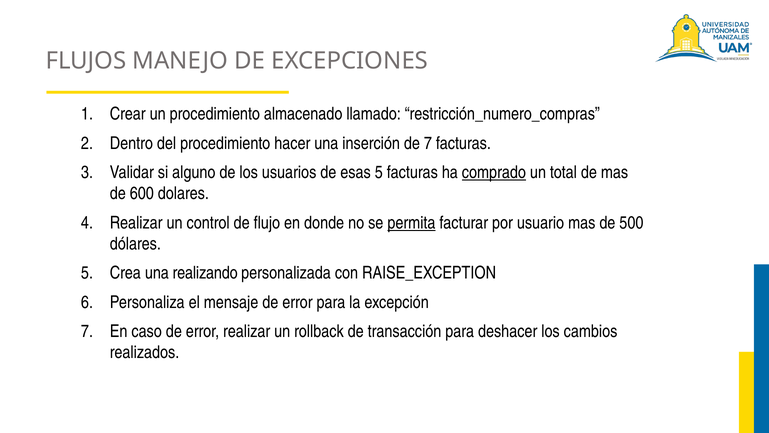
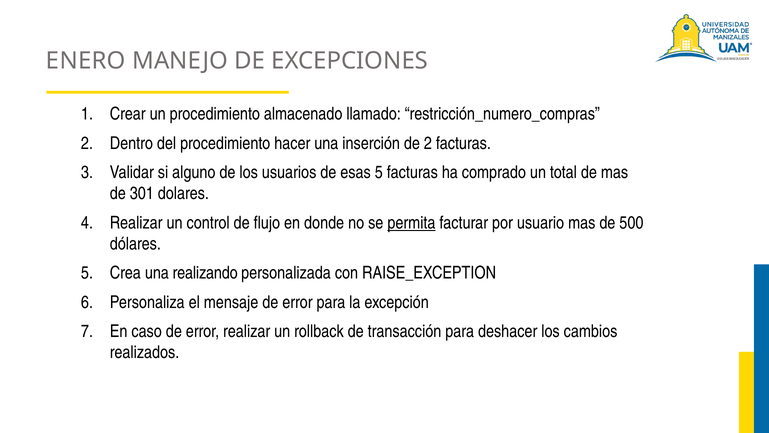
FLUJOS: FLUJOS -> ENERO
de 7: 7 -> 2
comprado underline: present -> none
600: 600 -> 301
